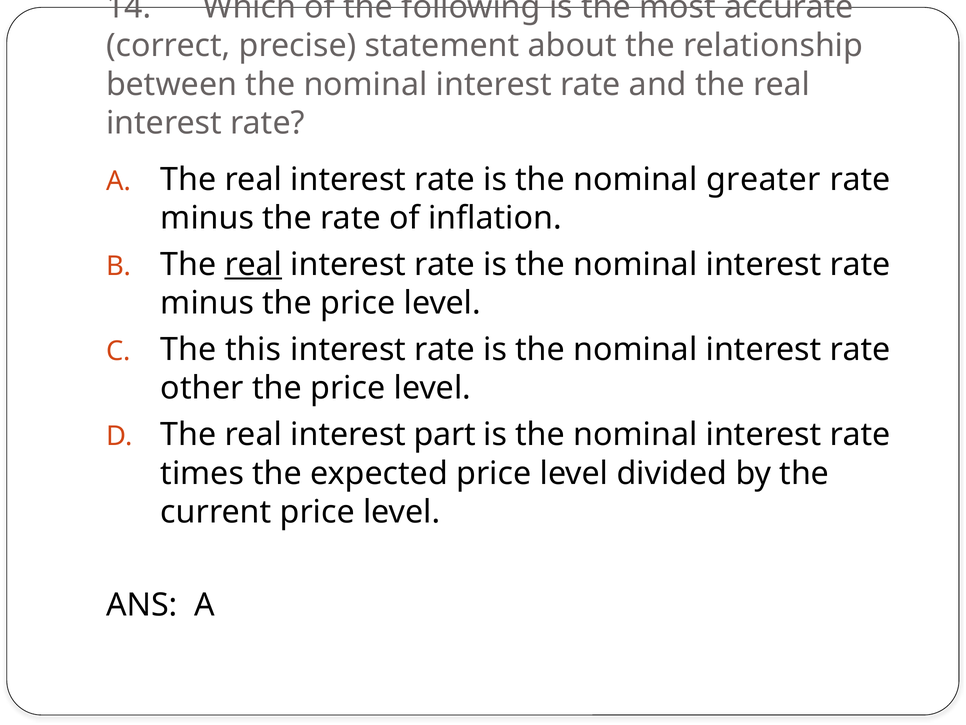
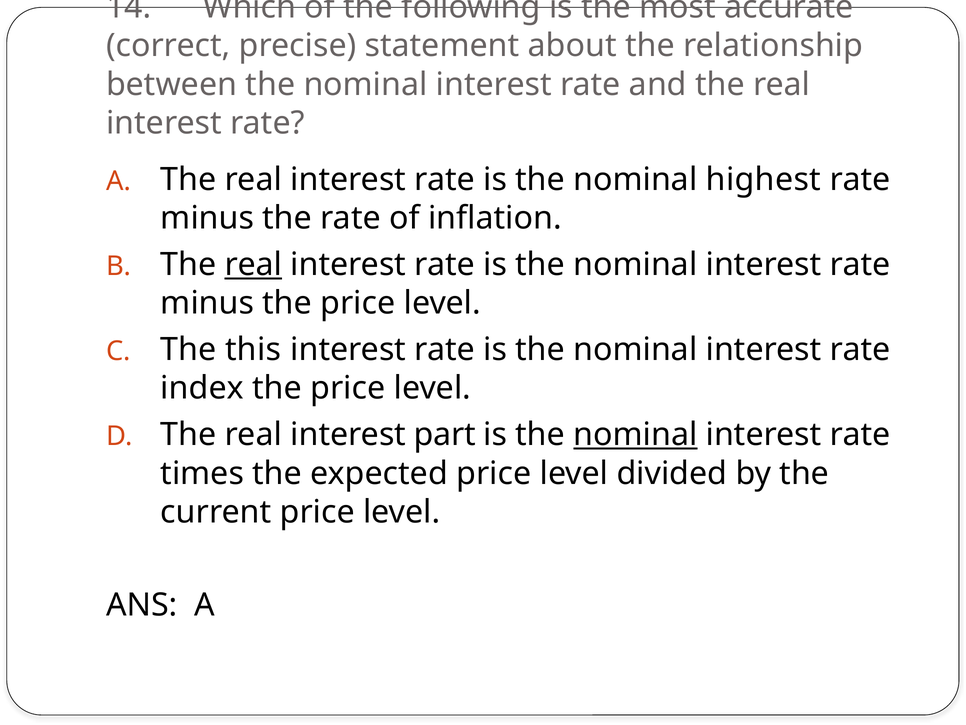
greater: greater -> highest
other: other -> index
nominal at (635, 435) underline: none -> present
